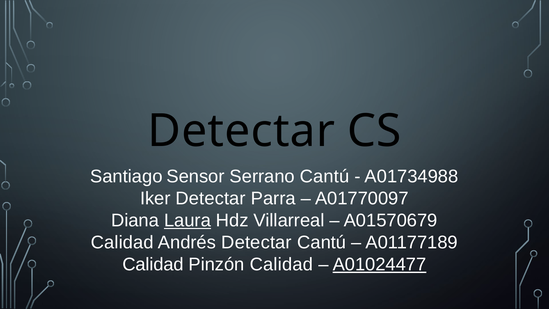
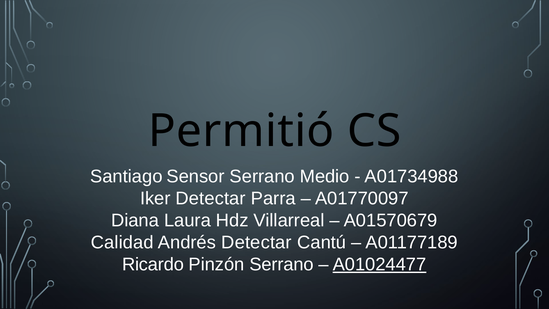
Detectar at (241, 131): Detectar -> Permitió
Serrano Cantú: Cantú -> Medio
Laura underline: present -> none
Calidad at (153, 264): Calidad -> Ricardo
Pinzón Calidad: Calidad -> Serrano
